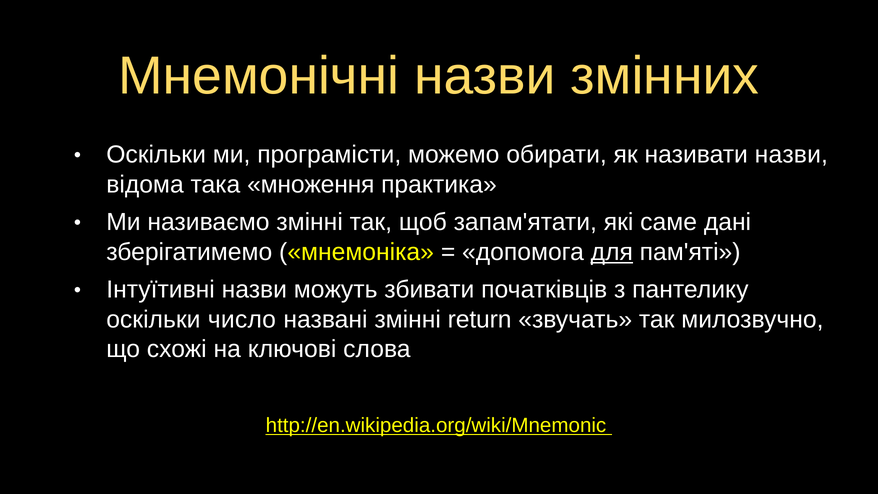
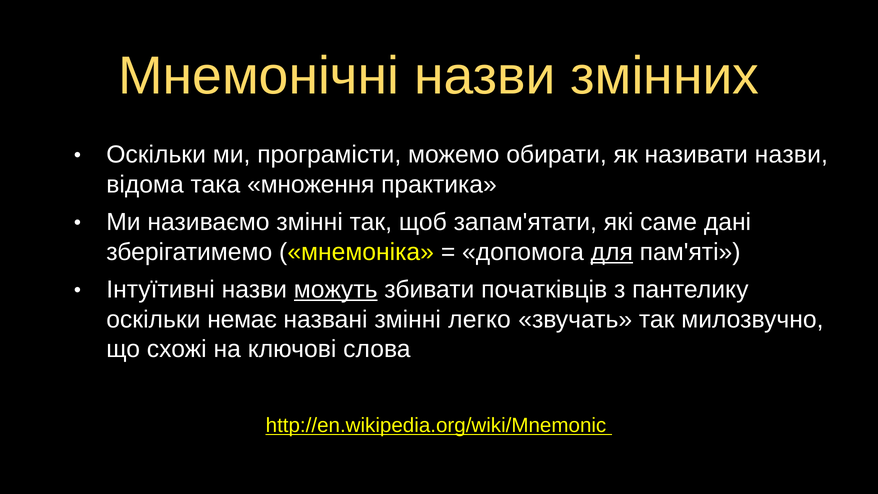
можуть underline: none -> present
число: число -> немає
return: return -> легко
